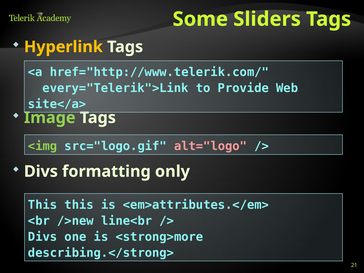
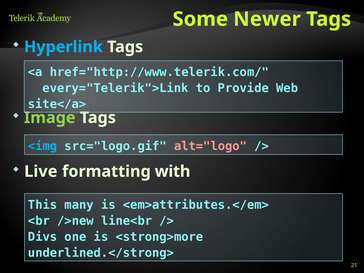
Sliders: Sliders -> Newer
Hyperlink colour: yellow -> light blue
<img colour: light green -> light blue
Divs at (41, 171): Divs -> Live
only: only -> with
This this: this -> many
describing.</strong>: describing.</strong> -> underlined.</strong>
